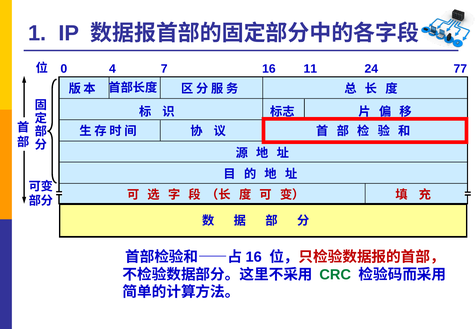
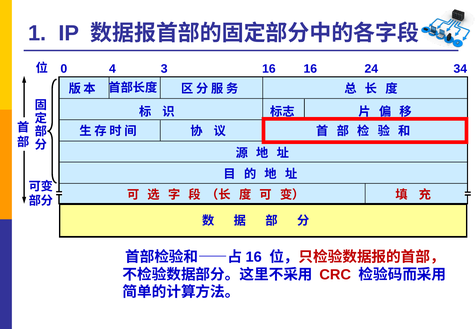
7: 7 -> 3
16 11: 11 -> 16
77: 77 -> 34
CRC colour: green -> red
